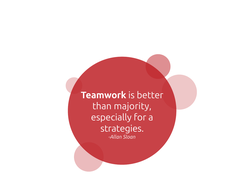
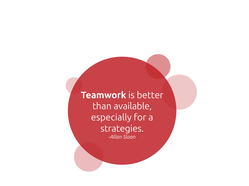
majority: majority -> available
